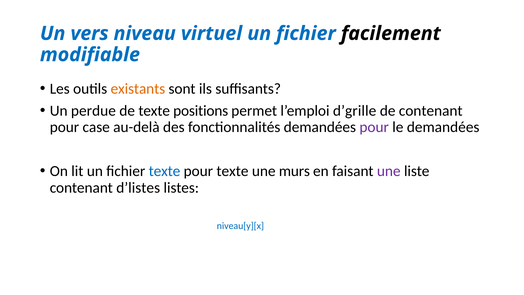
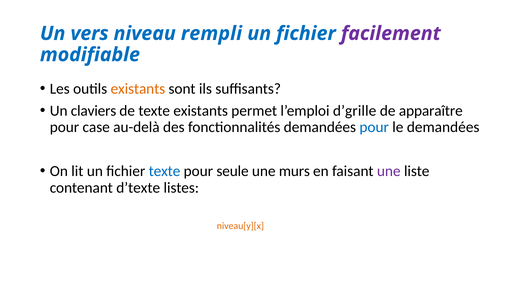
virtuel: virtuel -> rempli
facilement colour: black -> purple
perdue: perdue -> claviers
texte positions: positions -> existants
de contenant: contenant -> apparaître
pour at (374, 127) colour: purple -> blue
pour texte: texte -> seule
d’listes: d’listes -> d’texte
niveau[y][x colour: blue -> orange
